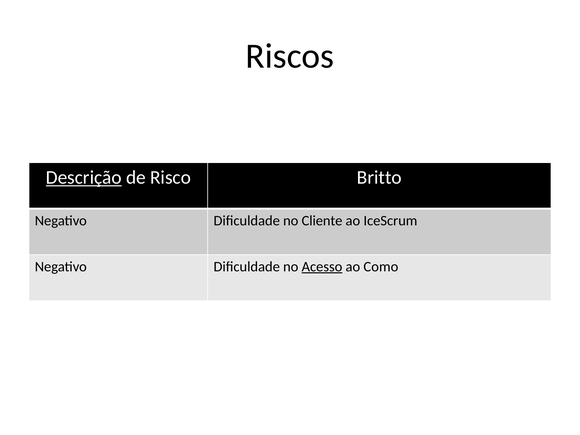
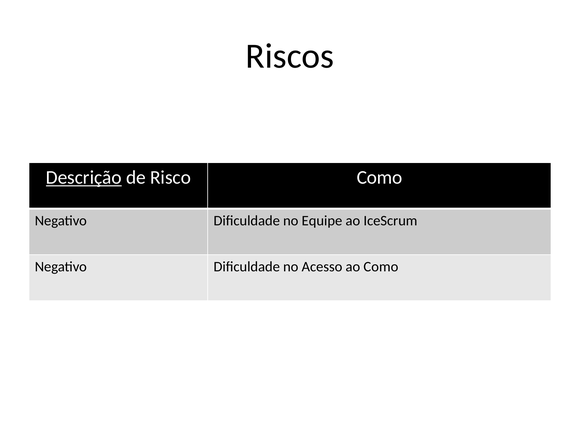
Risco Britto: Britto -> Como
Cliente: Cliente -> Equipe
Acesso underline: present -> none
